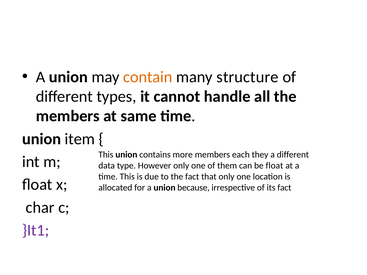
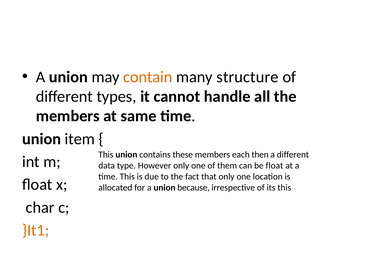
more: more -> these
they: they -> then
its fact: fact -> this
}It1 colour: purple -> orange
